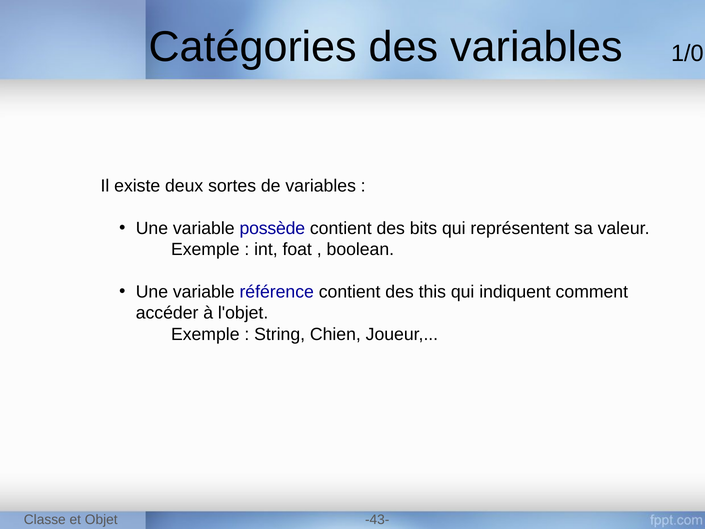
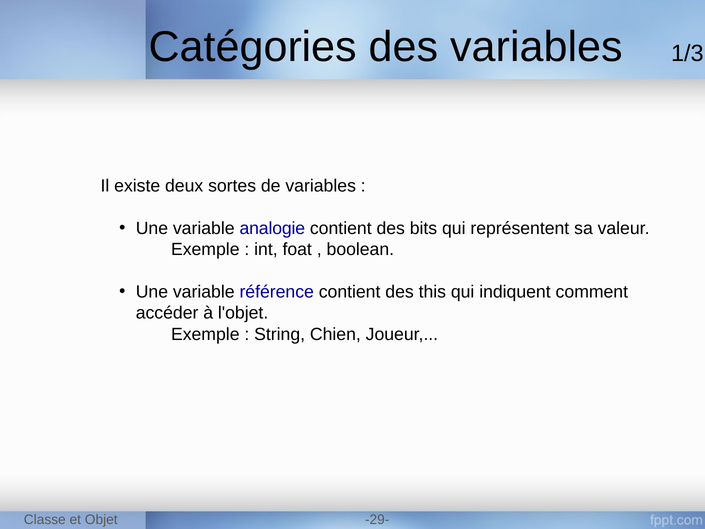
1/0: 1/0 -> 1/3
possède: possède -> analogie
-43-: -43- -> -29-
